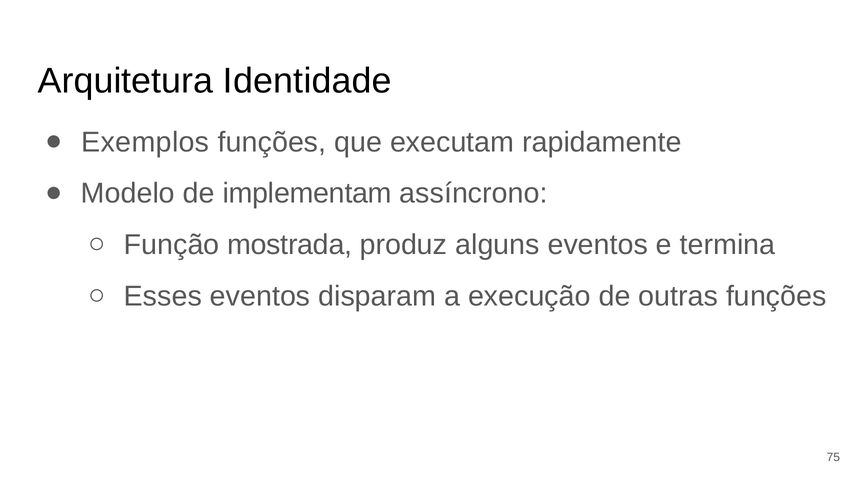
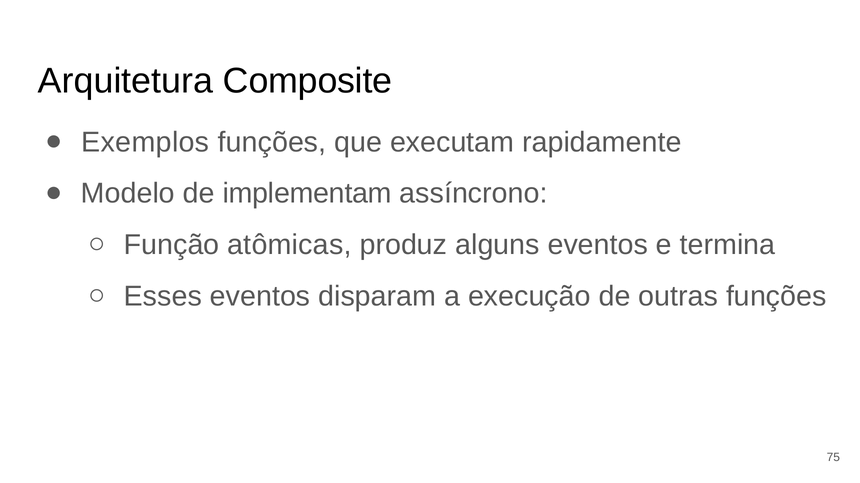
Identidade: Identidade -> Composite
mostrada: mostrada -> atômicas
